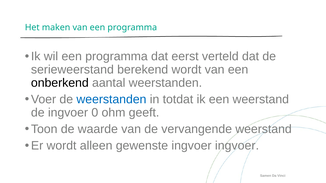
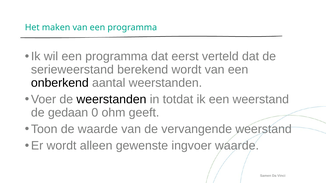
weerstanden at (111, 100) colour: blue -> black
de ingvoer: ingvoer -> gedaan
ingvoer ingvoer: ingvoer -> waarde
